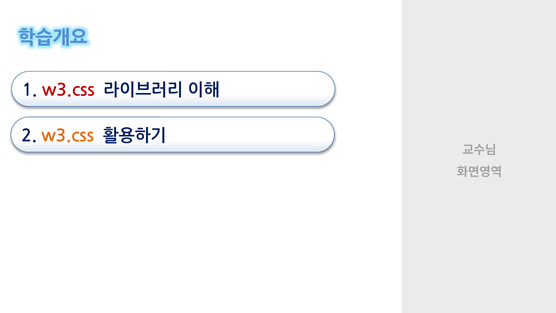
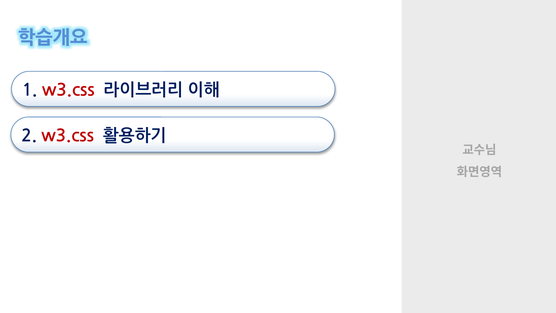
w3.css at (68, 136) colour: orange -> red
